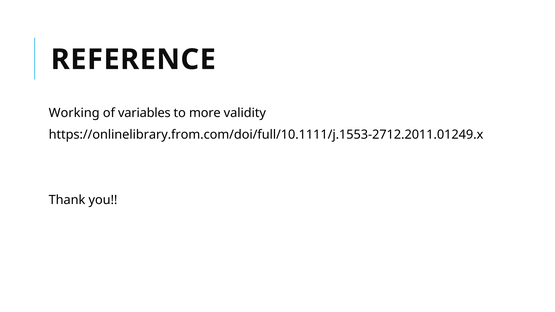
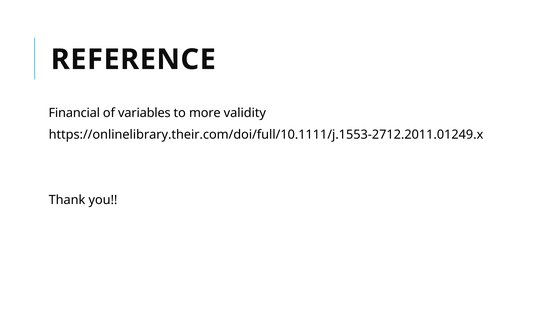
Working: Working -> Financial
https://onlinelibrary.from.com/doi/full/10.1111/j.1553-2712.2011.01249.x: https://onlinelibrary.from.com/doi/full/10.1111/j.1553-2712.2011.01249.x -> https://onlinelibrary.their.com/doi/full/10.1111/j.1553-2712.2011.01249.x
